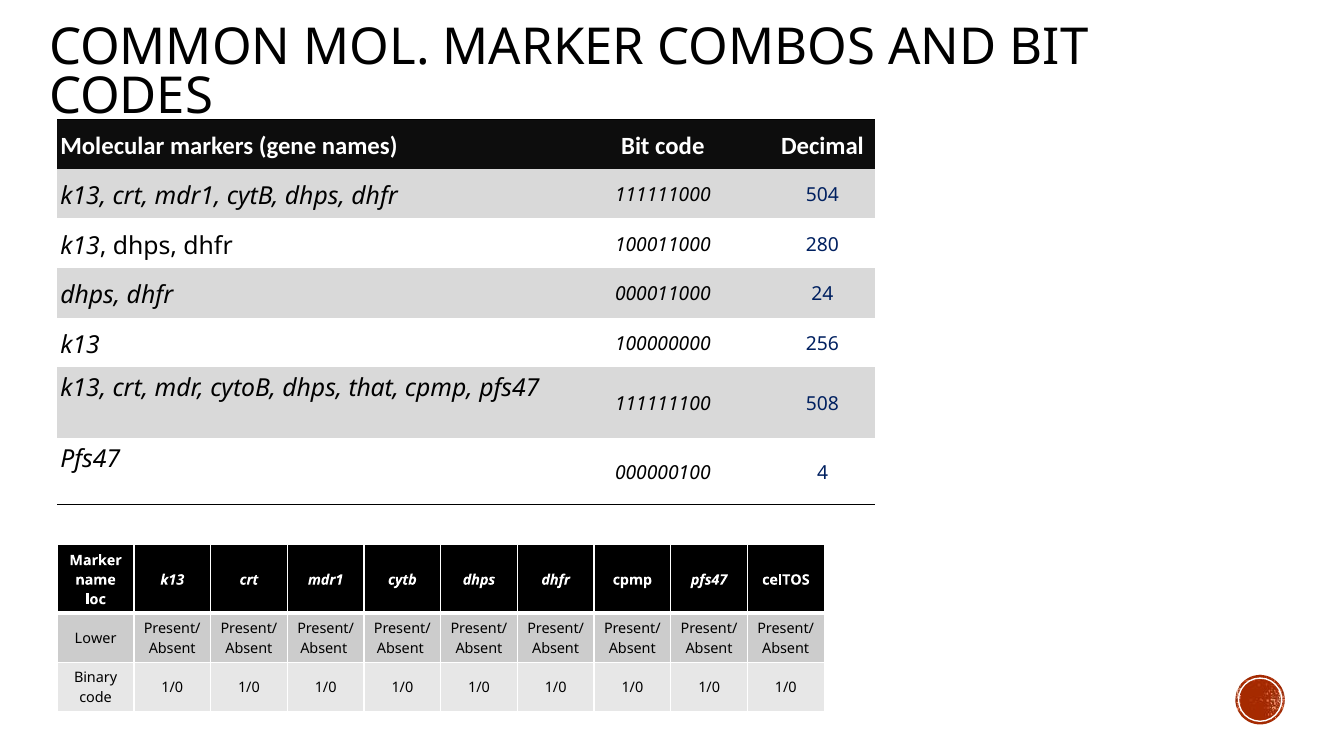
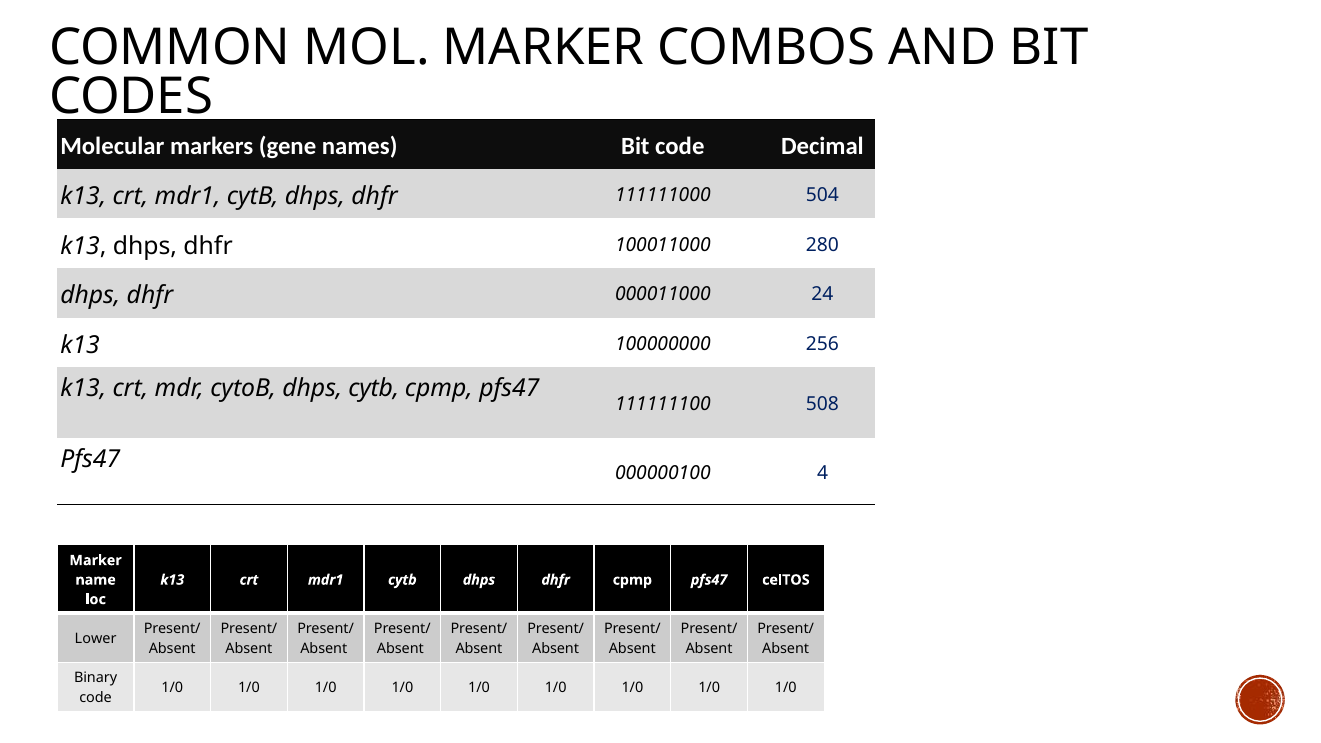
dhps that: that -> cytb
